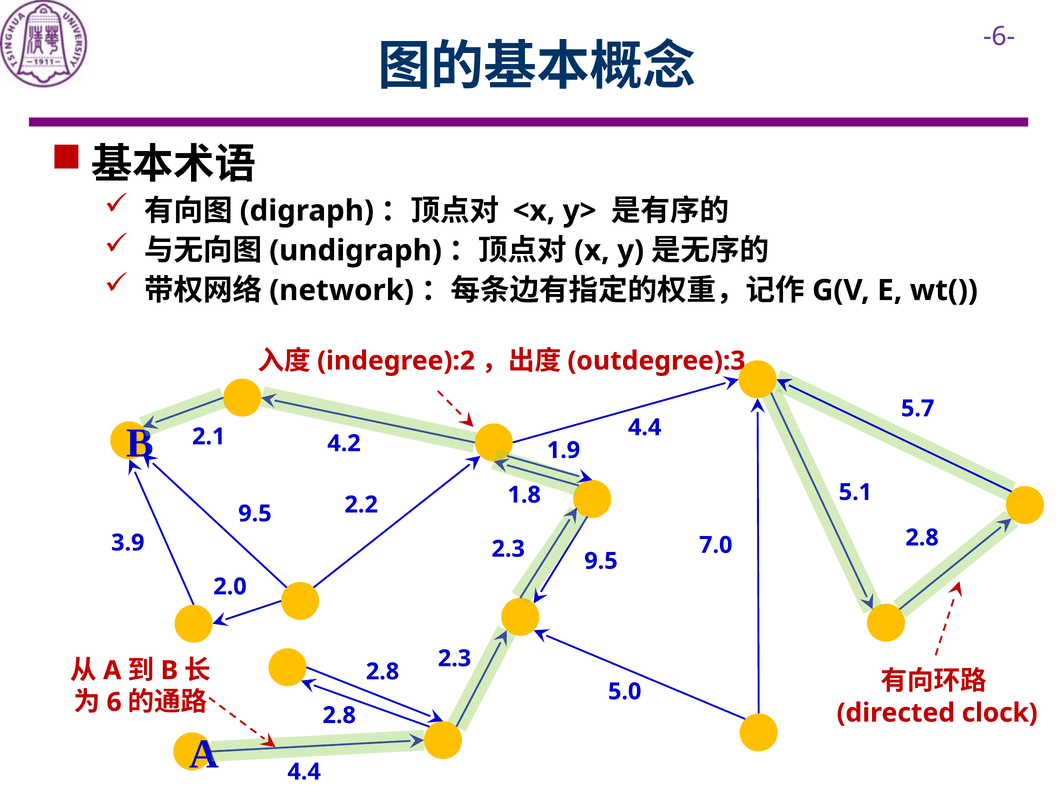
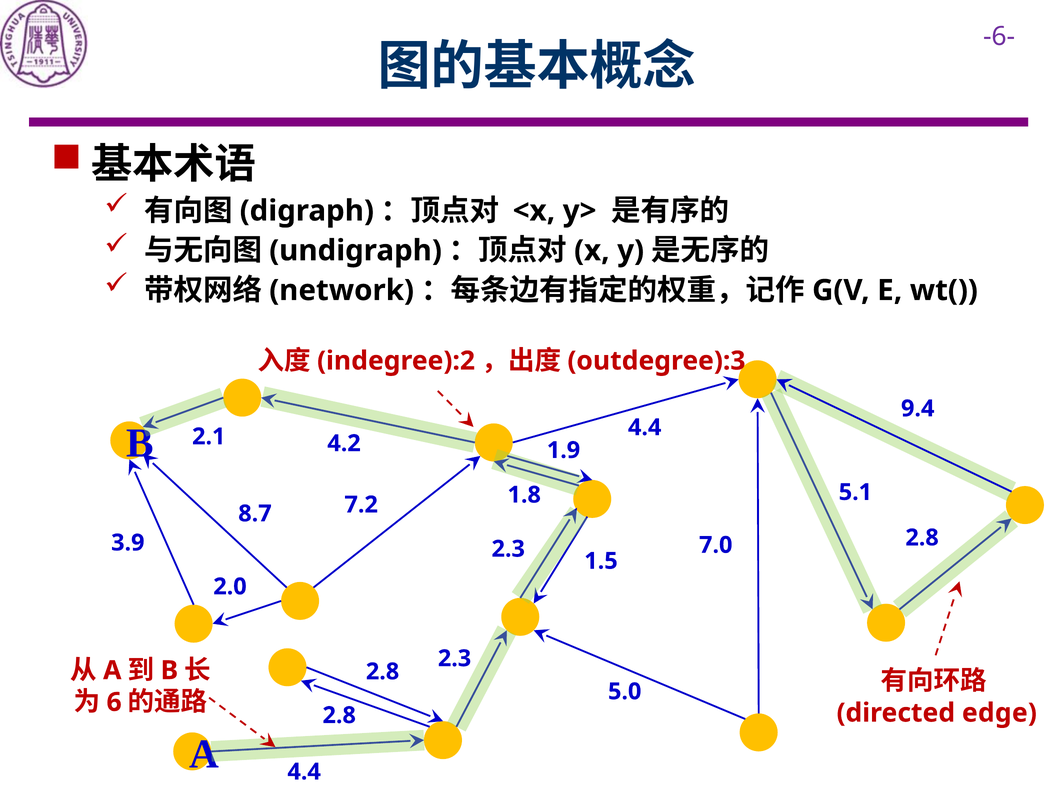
5.7: 5.7 -> 9.4
2.2: 2.2 -> 7.2
9.5 at (255, 514): 9.5 -> 8.7
9.5 at (601, 562): 9.5 -> 1.5
clock: clock -> edge
